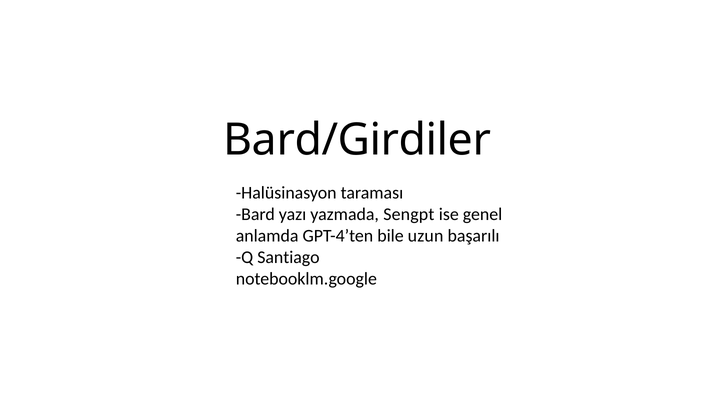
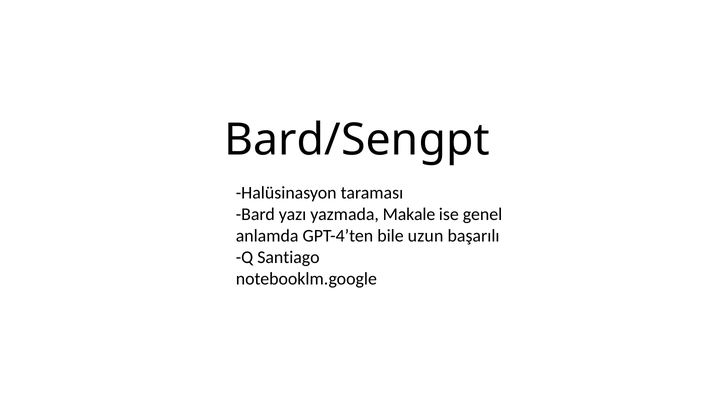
Bard/Girdiler: Bard/Girdiler -> Bard/Sengpt
Sengpt: Sengpt -> Makale
